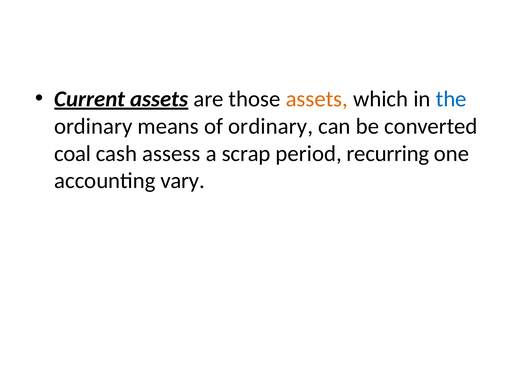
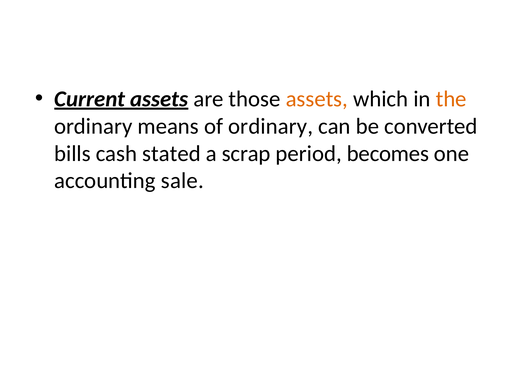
the colour: blue -> orange
coal: coal -> bills
assess: assess -> stated
recurring: recurring -> becomes
vary: vary -> sale
